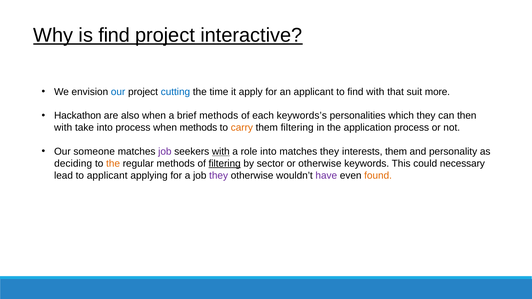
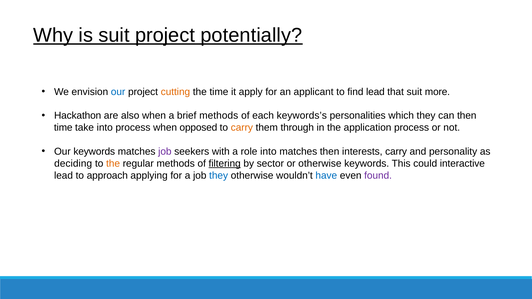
is find: find -> suit
interactive: interactive -> potentially
cutting colour: blue -> orange
find with: with -> lead
with at (63, 128): with -> time
when methods: methods -> opposed
them filtering: filtering -> through
Our someone: someone -> keywords
with at (221, 152) underline: present -> none
matches they: they -> then
interests them: them -> carry
necessary: necessary -> interactive
to applicant: applicant -> approach
they at (219, 176) colour: purple -> blue
have colour: purple -> blue
found colour: orange -> purple
